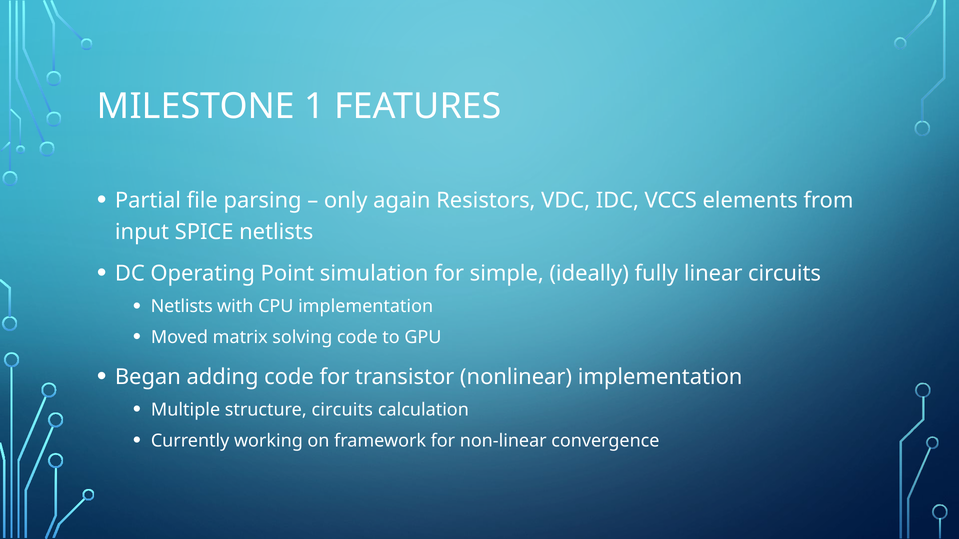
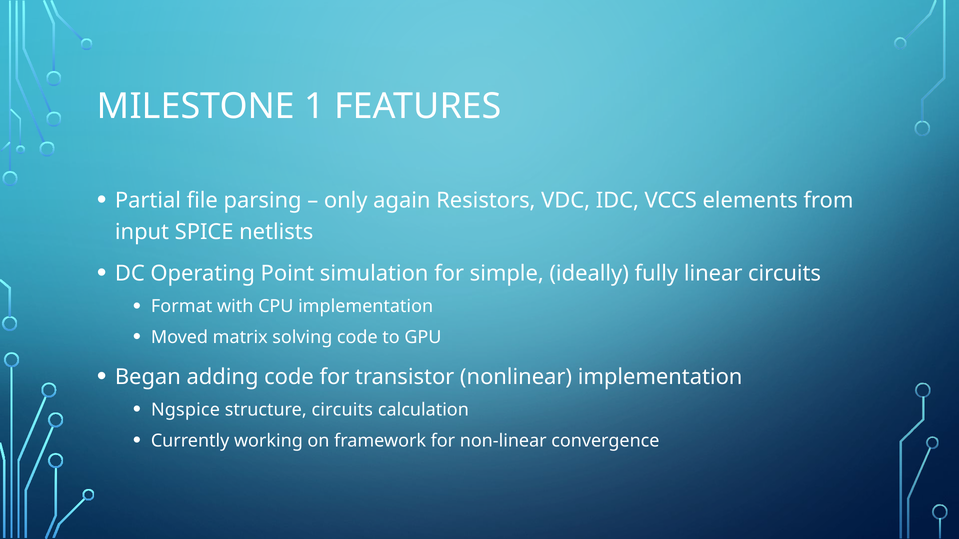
Netlists at (182, 307): Netlists -> Format
Multiple: Multiple -> Ngspice
